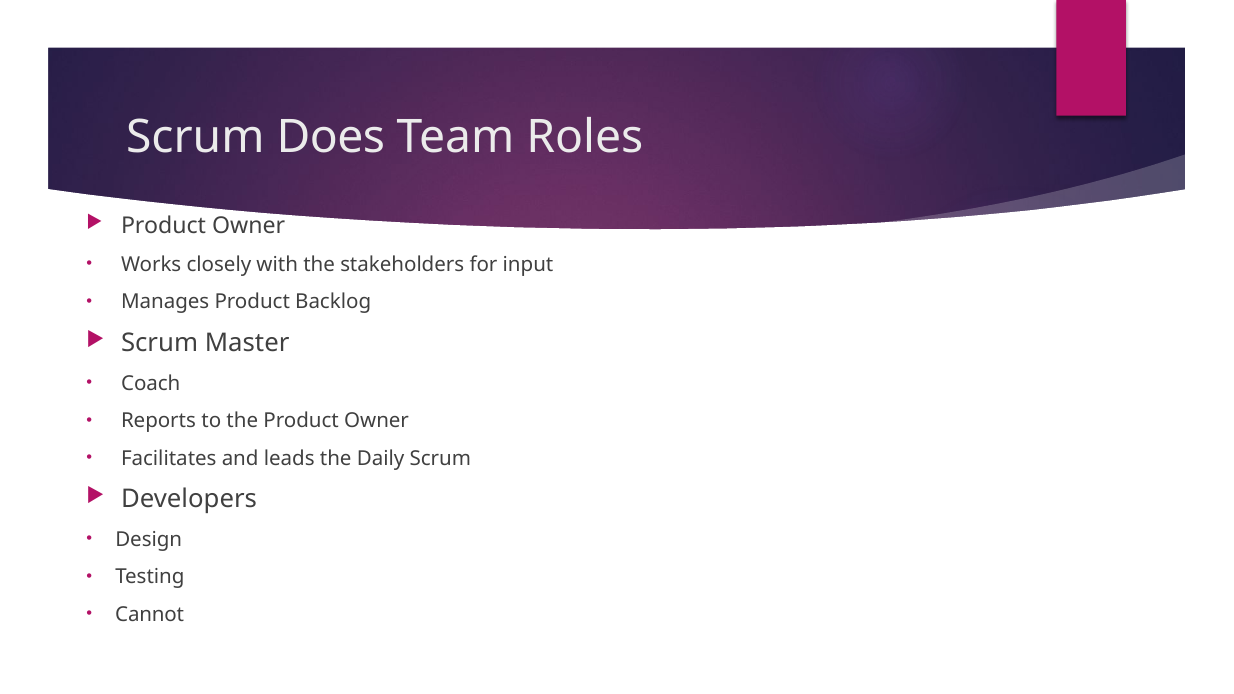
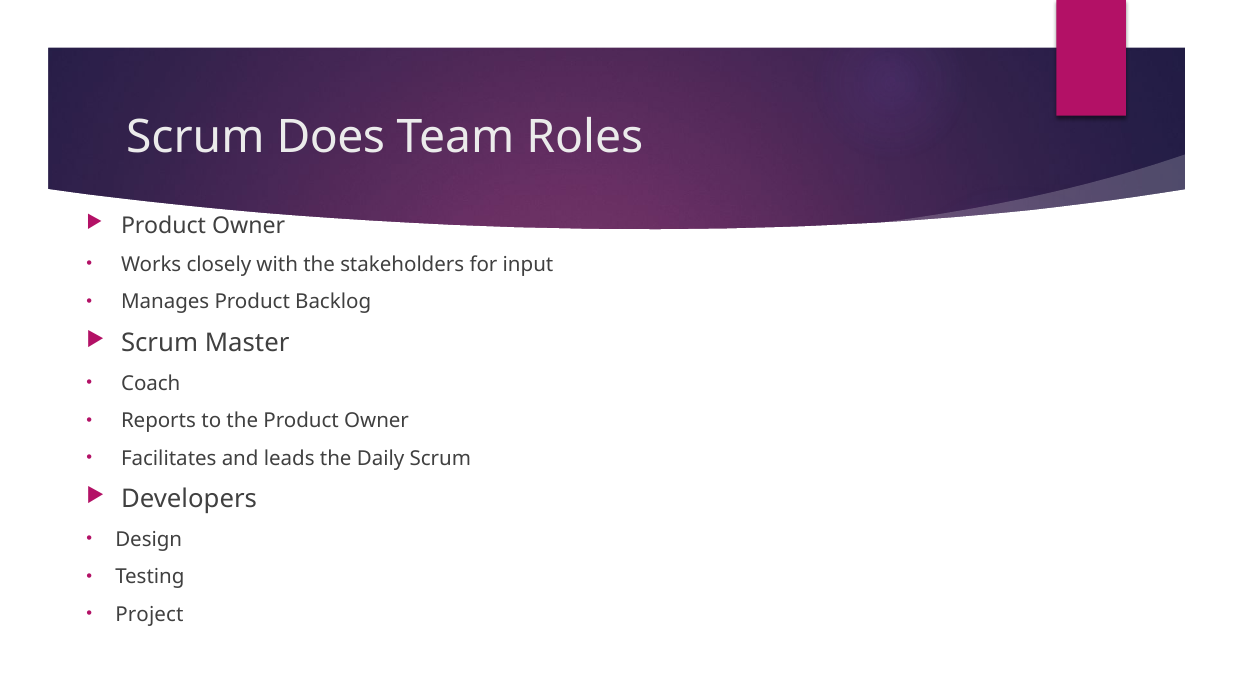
Cannot: Cannot -> Project
